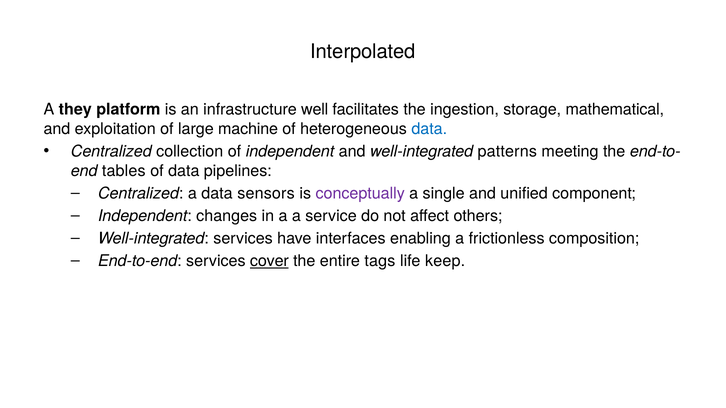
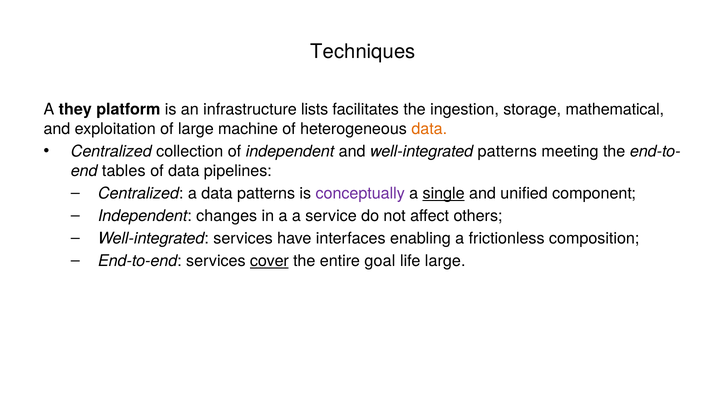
Interpolated: Interpolated -> Techniques
well: well -> lists
data at (429, 129) colour: blue -> orange
data sensors: sensors -> patterns
single underline: none -> present
tags: tags -> goal
life keep: keep -> large
